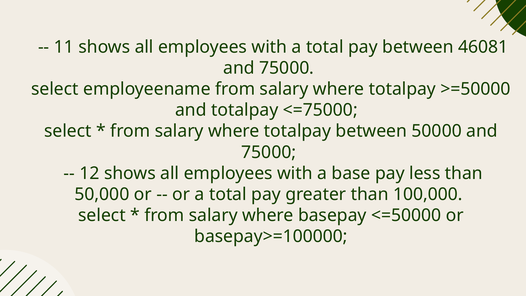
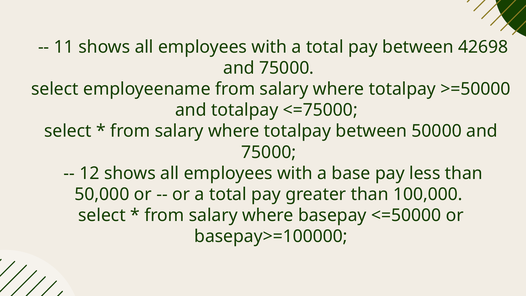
46081: 46081 -> 42698
